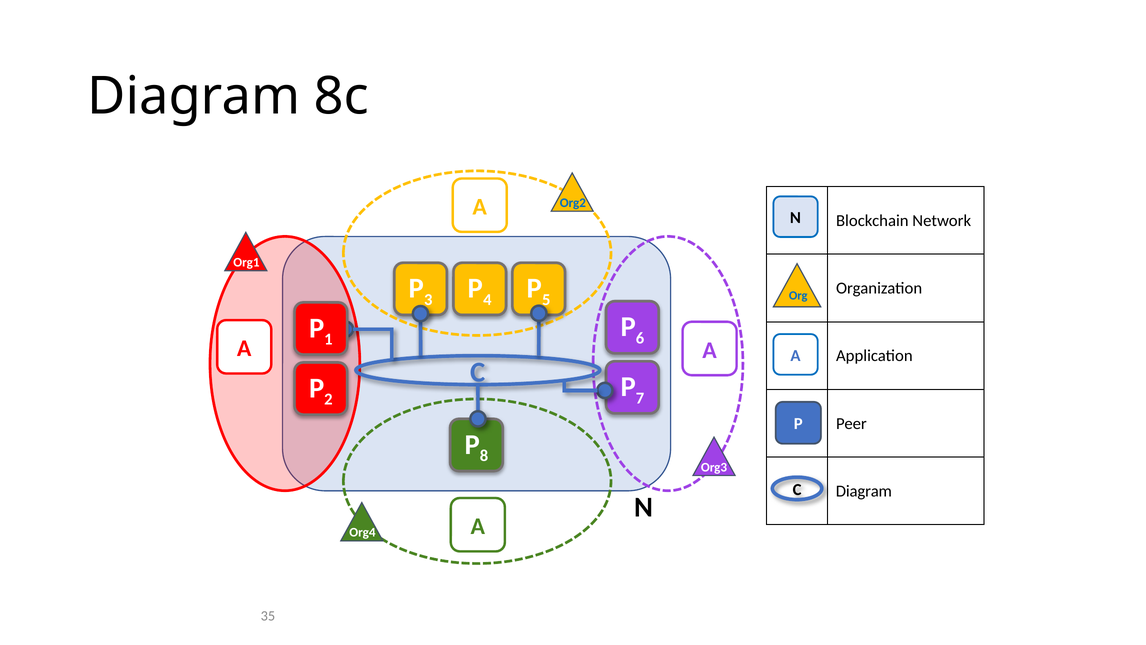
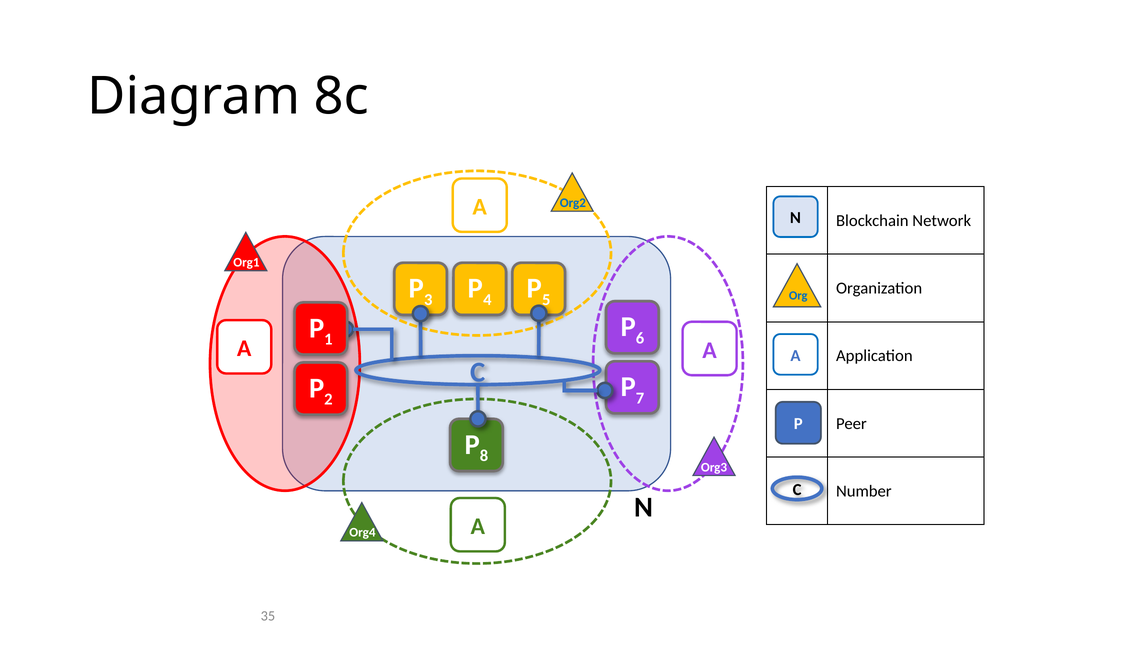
Diagram at (864, 491): Diagram -> Number
